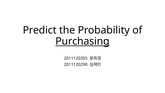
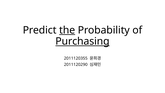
the underline: none -> present
